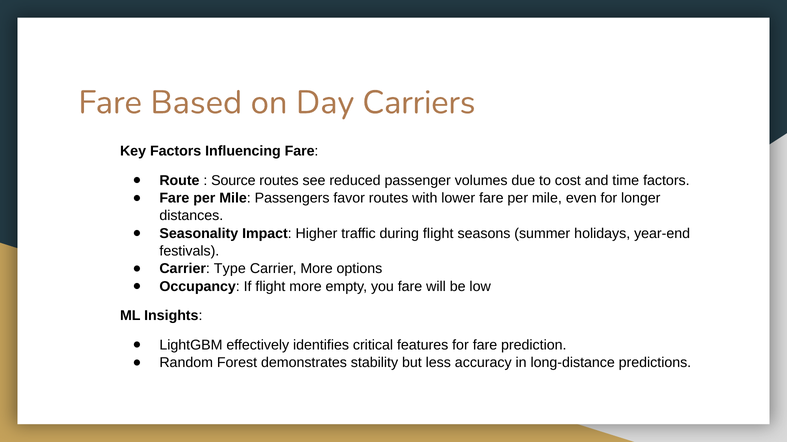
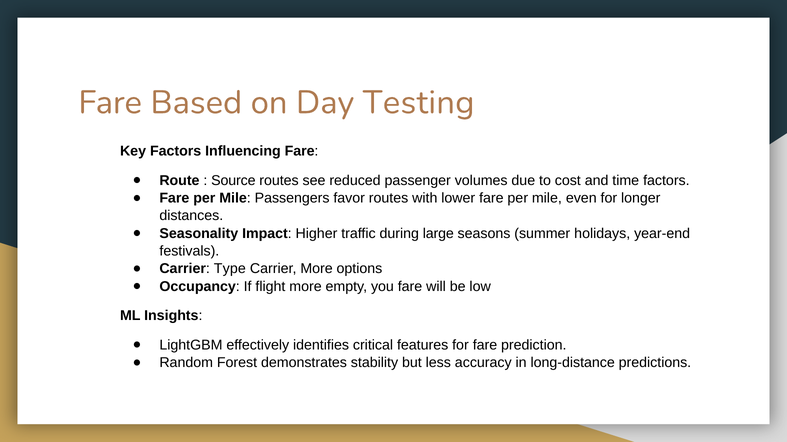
Carriers: Carriers -> Testing
during flight: flight -> large
